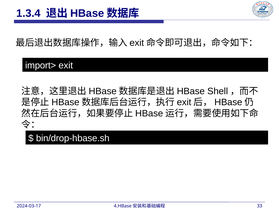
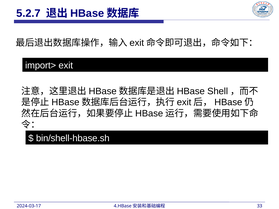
1.3.4: 1.3.4 -> 5.2.7
bin/drop-hbase.sh: bin/drop-hbase.sh -> bin/shell-hbase.sh
